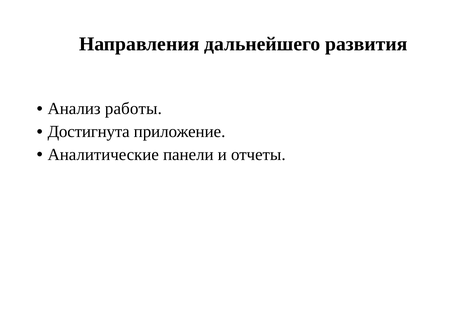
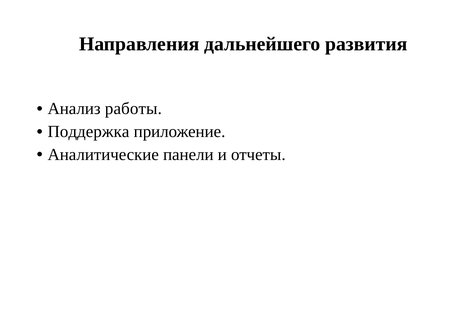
Достигнута: Достигнута -> Поддержка
